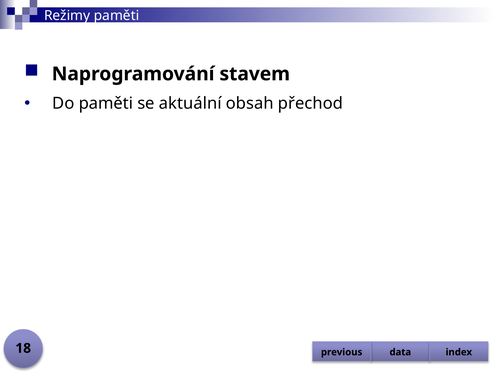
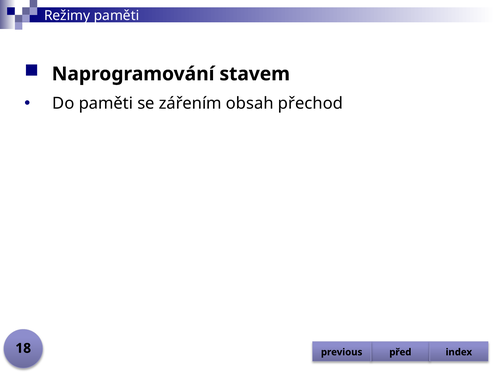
aktuální: aktuální -> zářením
data: data -> před
